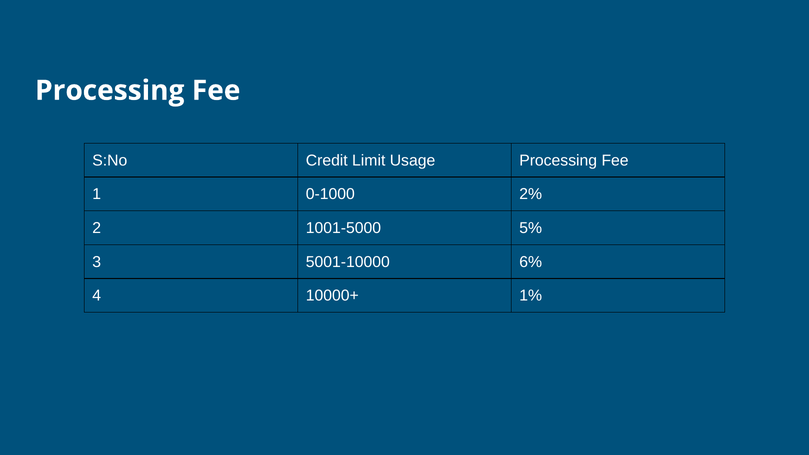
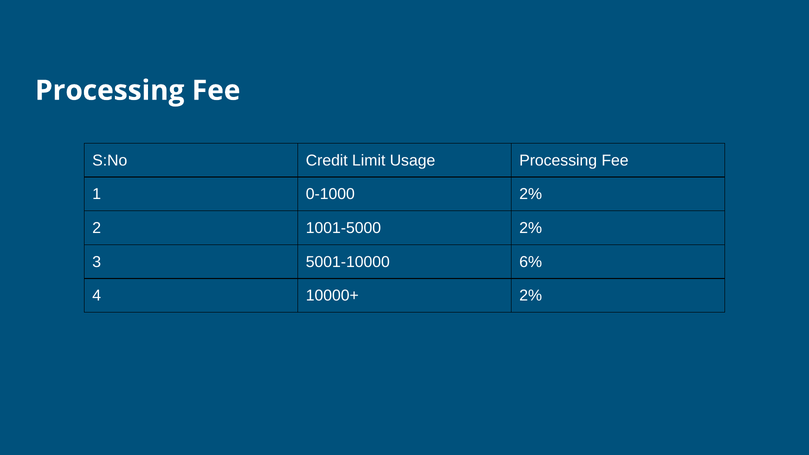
1001-5000 5%: 5% -> 2%
10000+ 1%: 1% -> 2%
